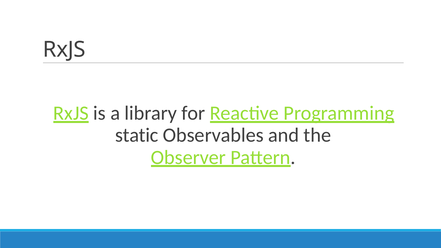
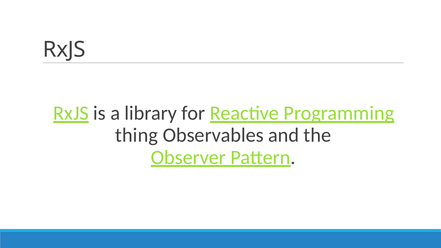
static: static -> thing
